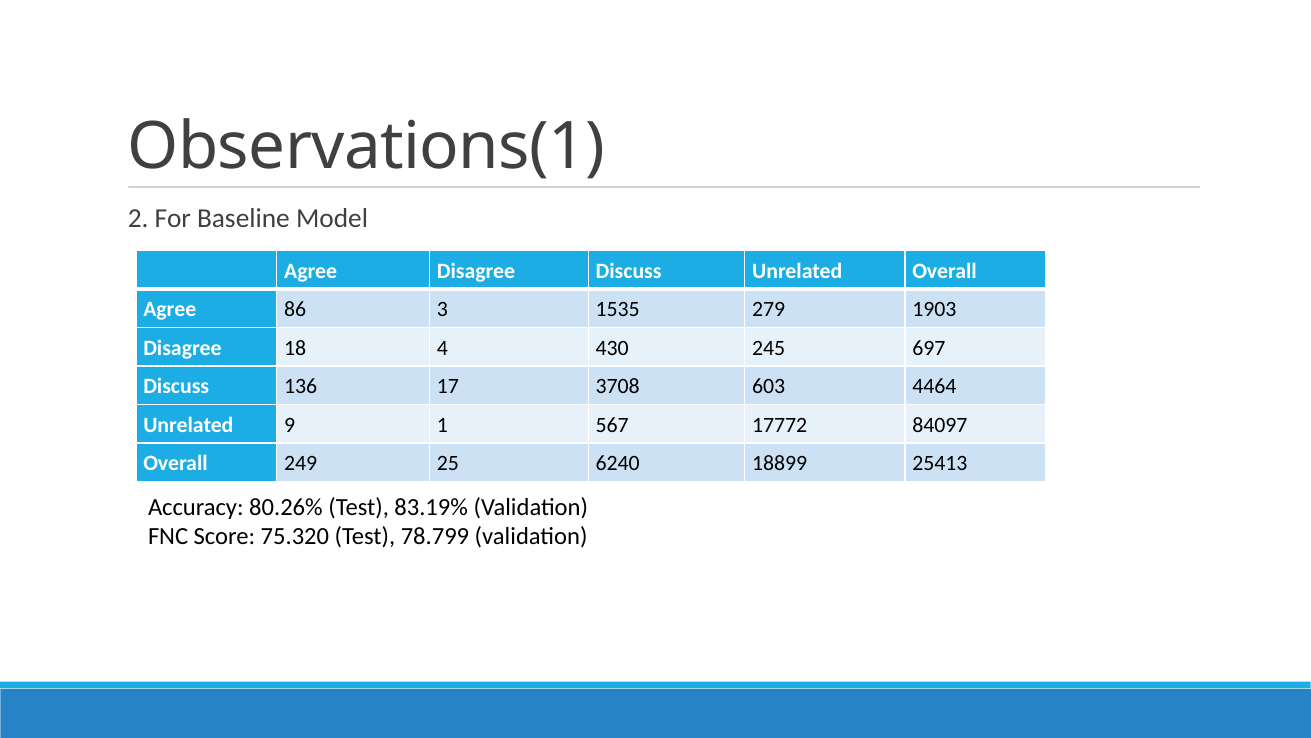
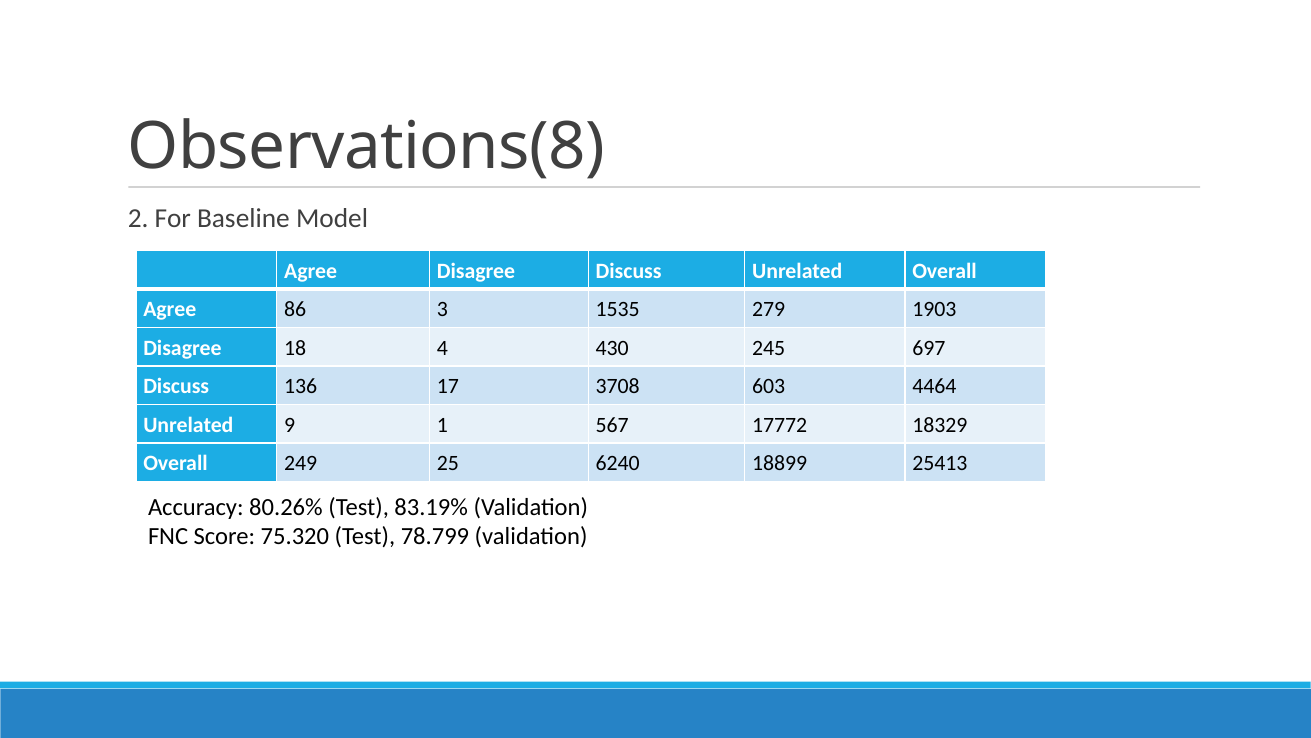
Observations(1: Observations(1 -> Observations(8
84097: 84097 -> 18329
